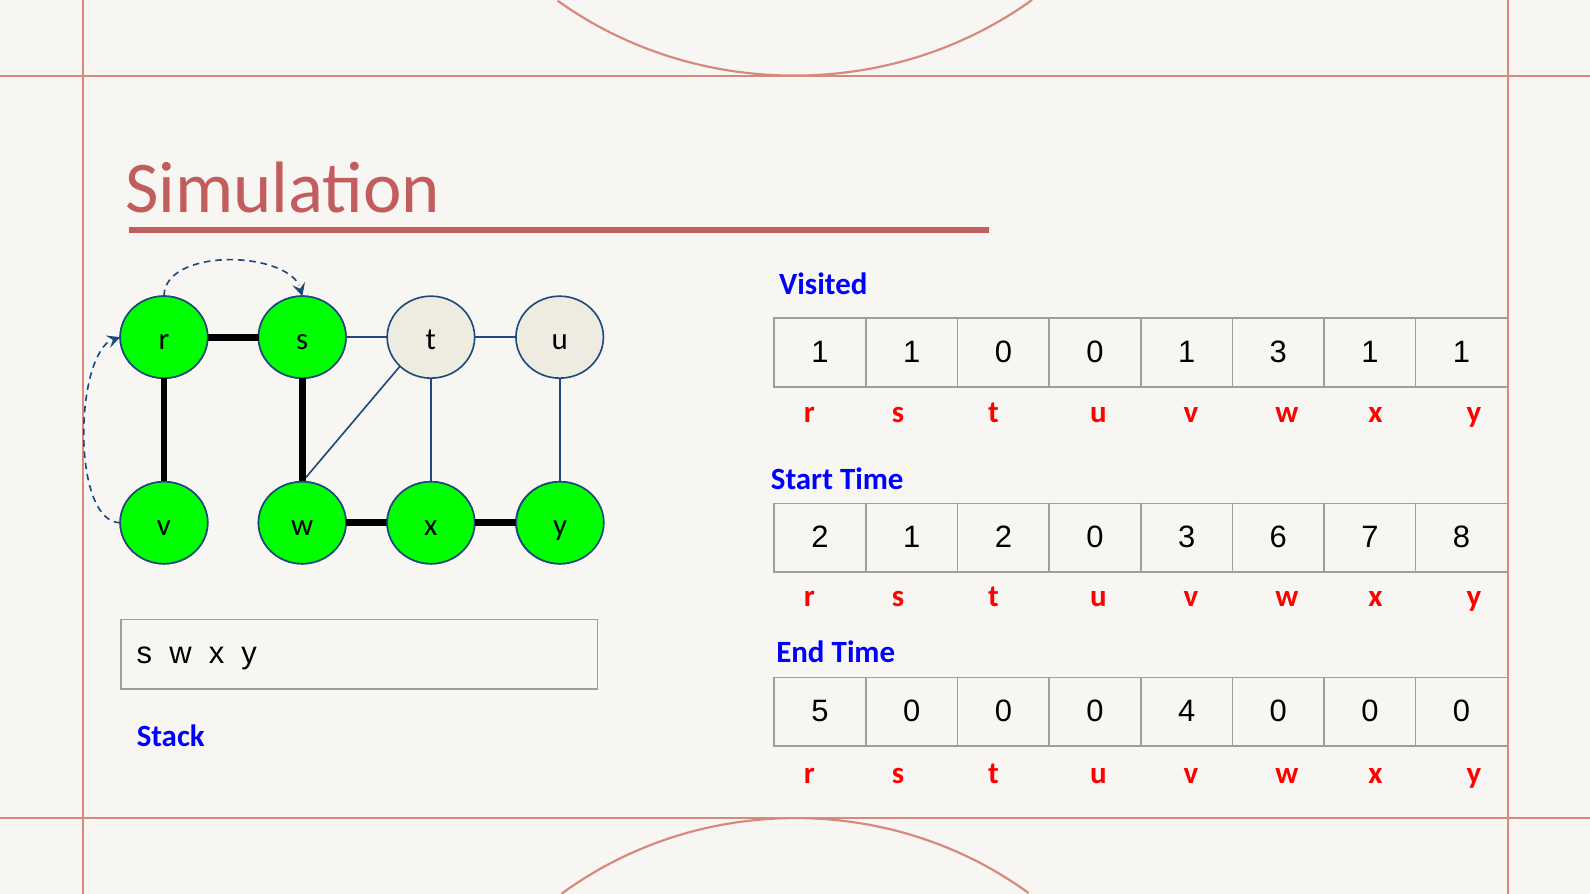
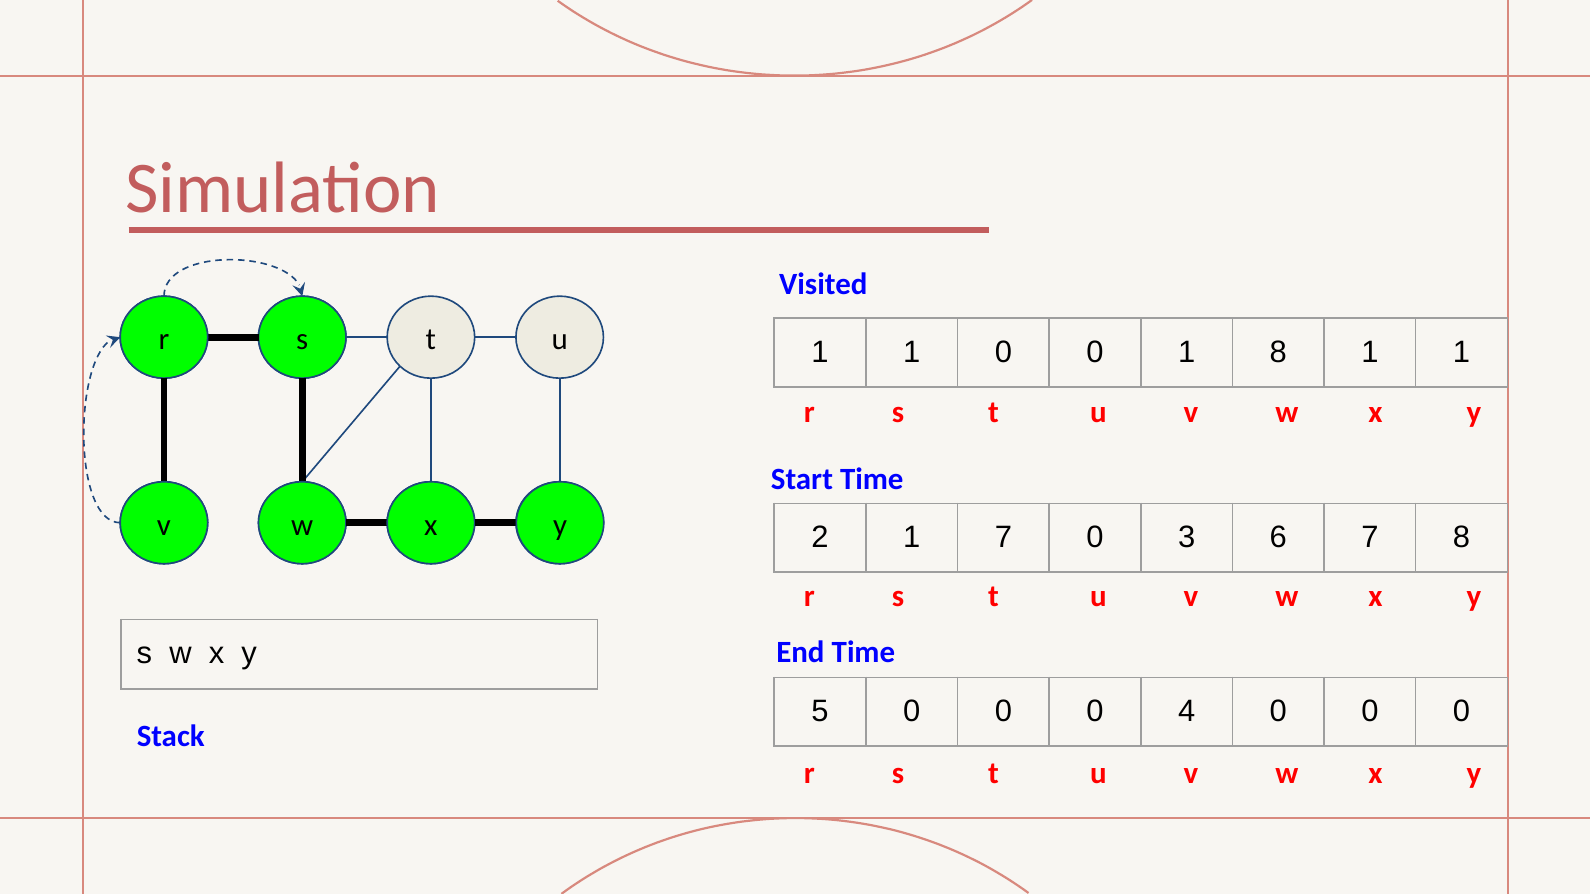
1 3: 3 -> 8
2 1 2: 2 -> 7
